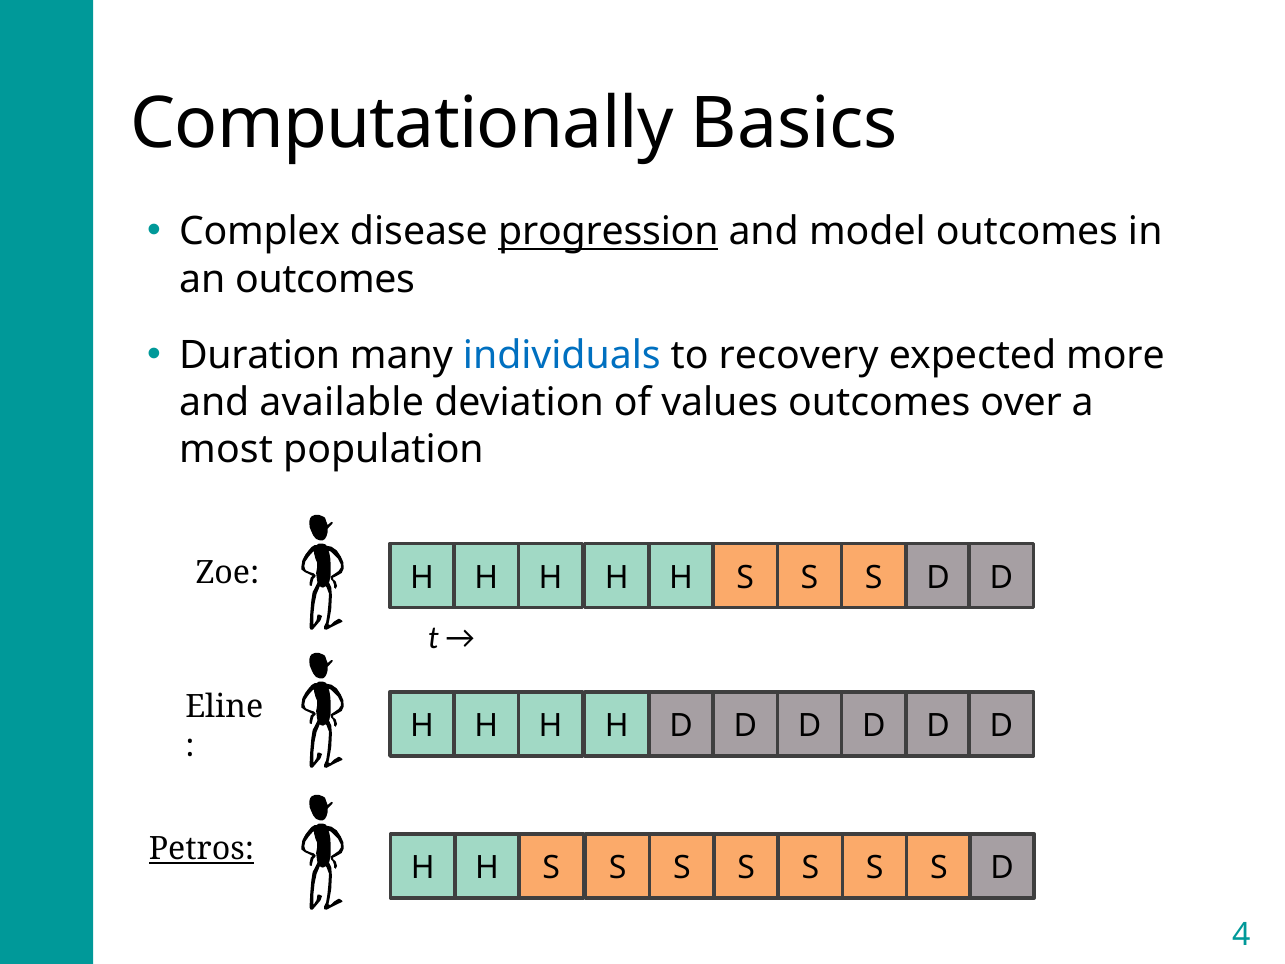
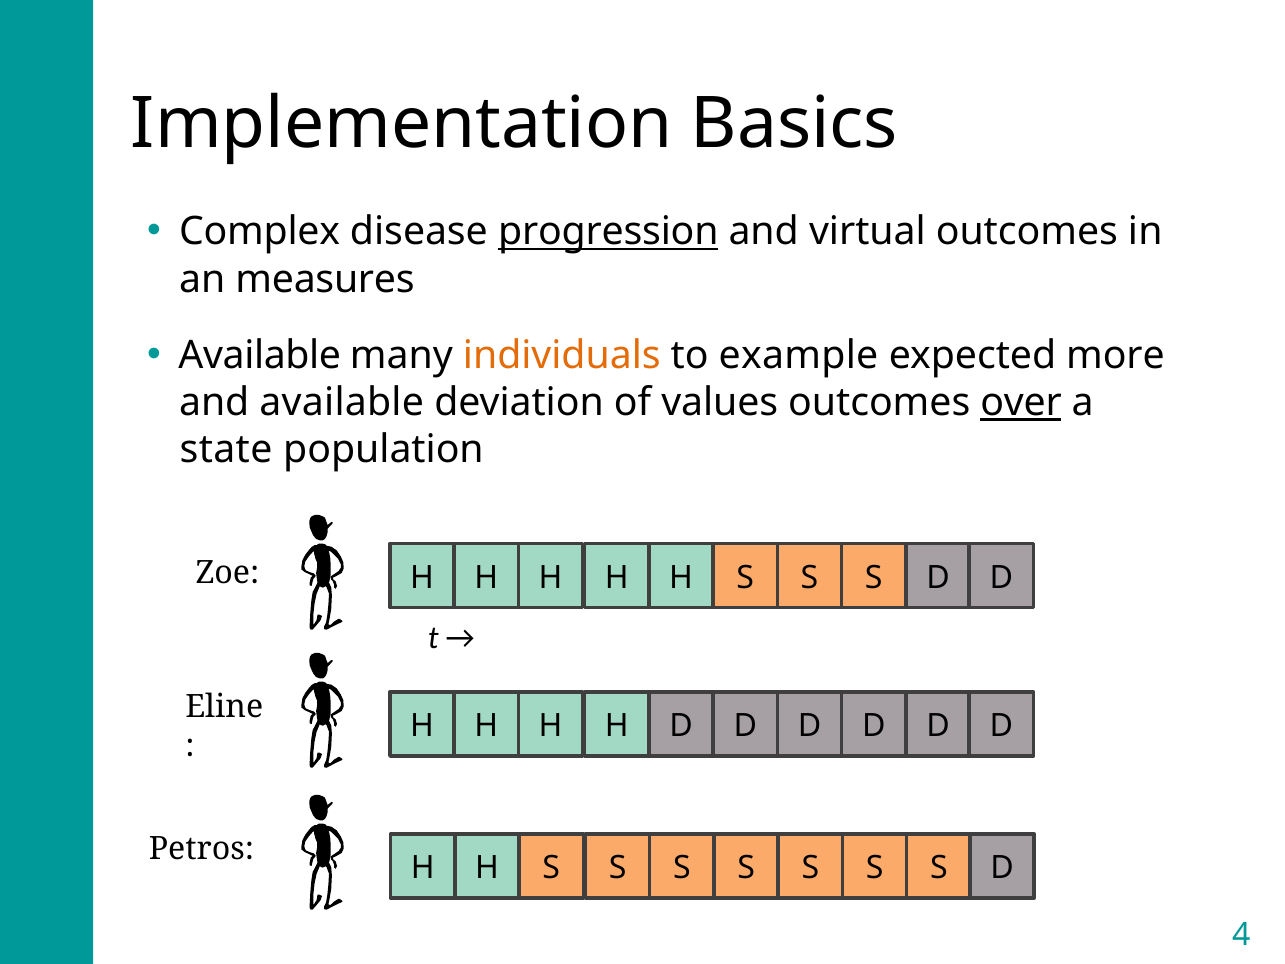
Computationally: Computationally -> Implementation
model: model -> virtual
an outcomes: outcomes -> measures
Duration at (260, 355): Duration -> Available
individuals colour: blue -> orange
recovery: recovery -> example
over underline: none -> present
most: most -> state
Petros underline: present -> none
